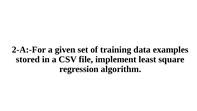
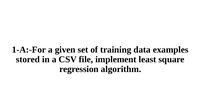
2-A:-For: 2-A:-For -> 1-A:-For
